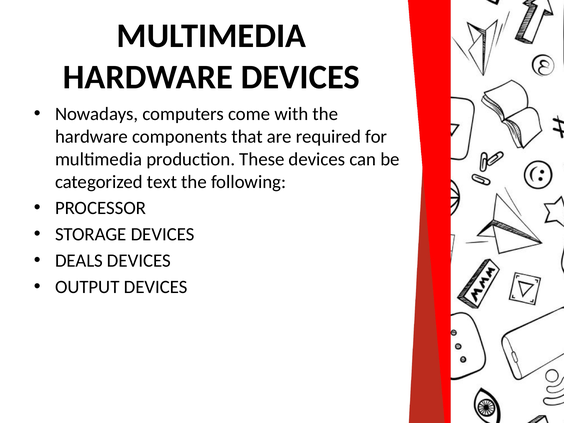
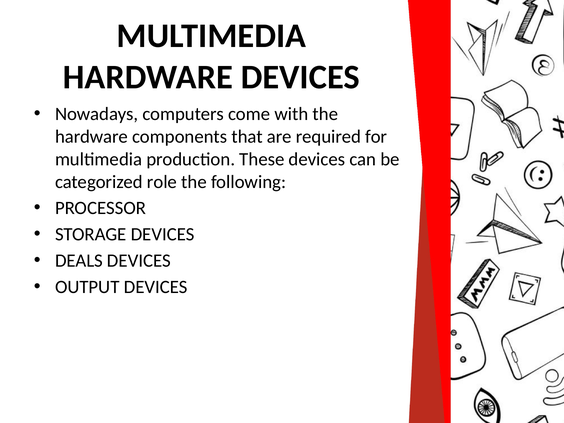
text: text -> role
